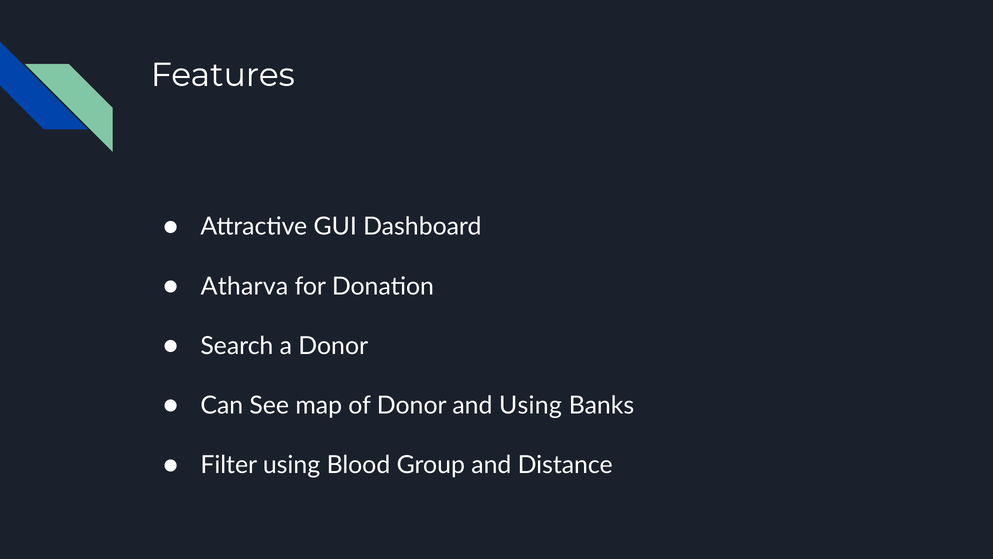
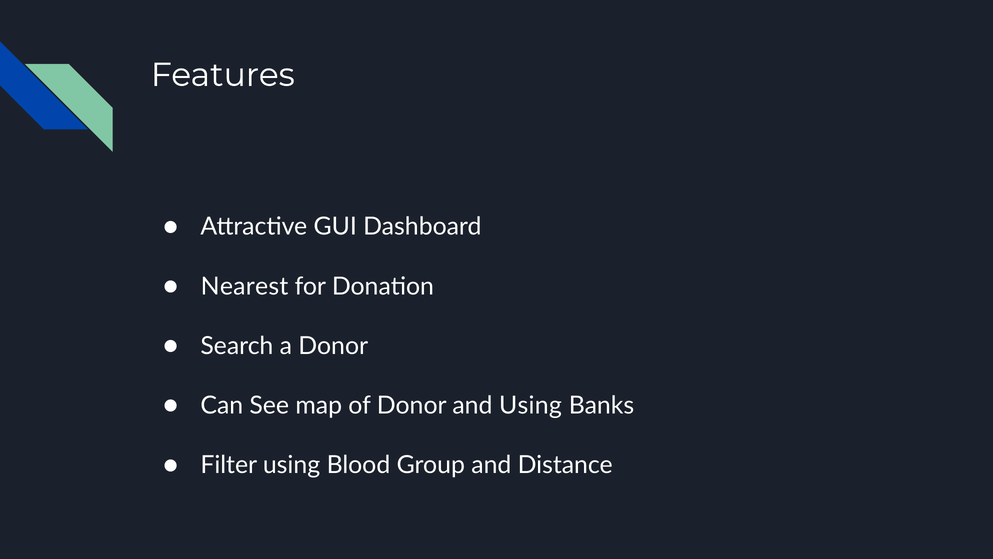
Atharva: Atharva -> Nearest
